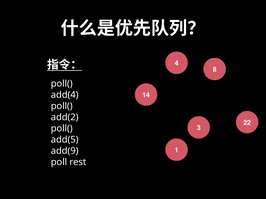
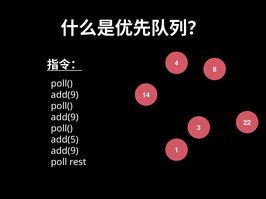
add(4 at (65, 95): add(4 -> add(9
add(2 at (65, 117): add(2 -> add(9
